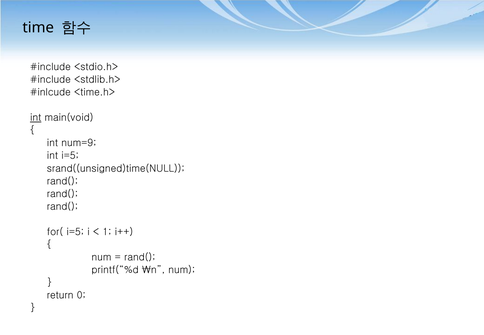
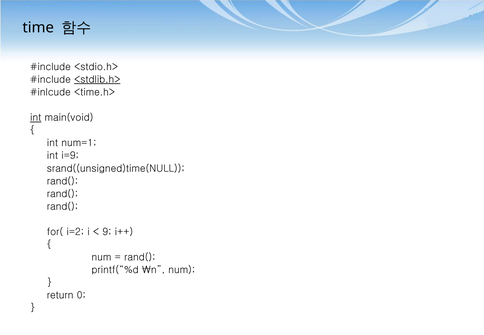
<stdlib.h> underline: none -> present
num=9: num=9 -> num=1
int i=5: i=5 -> i=9
for( i=5: i=5 -> i=2
1: 1 -> 9
